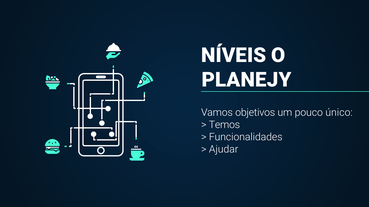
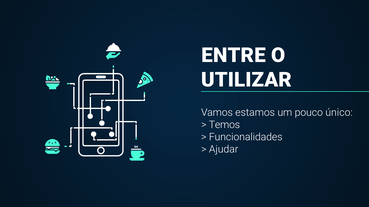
NÍVEIS: NÍVEIS -> ENTRE
PLANEJY: PLANEJY -> UTILIZAR
objetivos: objetivos -> estamos
